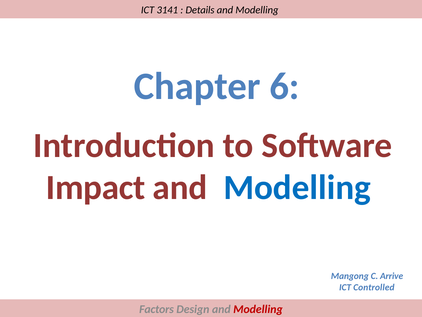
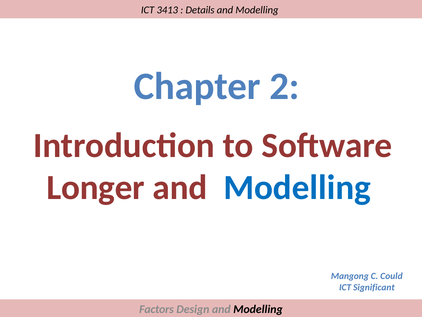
3141: 3141 -> 3413
6: 6 -> 2
Impact: Impact -> Longer
Arrive: Arrive -> Could
Controlled: Controlled -> Significant
Modelling at (258, 309) colour: red -> black
